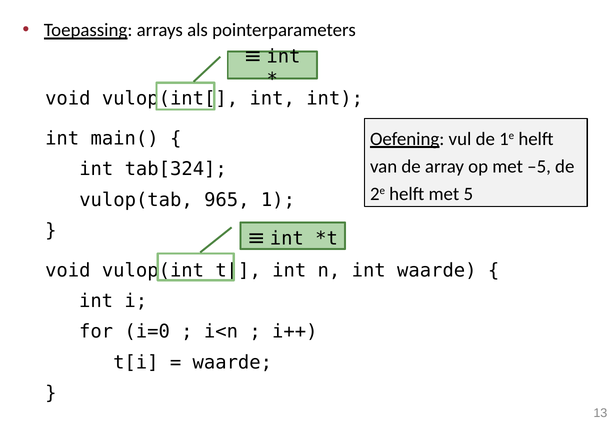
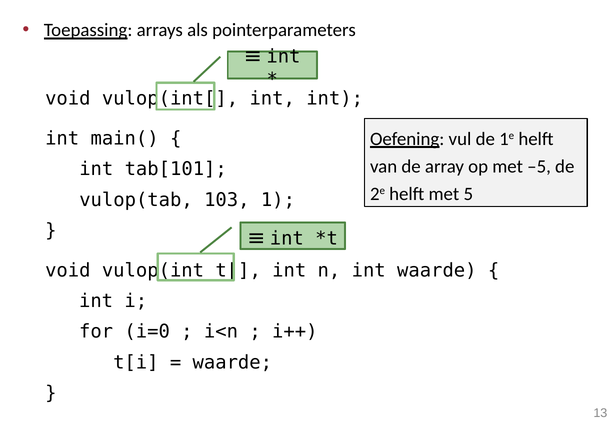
tab[324: tab[324 -> tab[101
965: 965 -> 103
